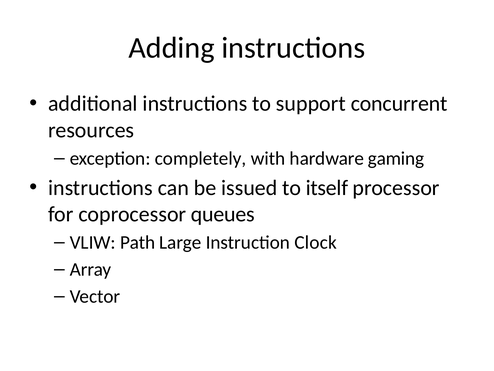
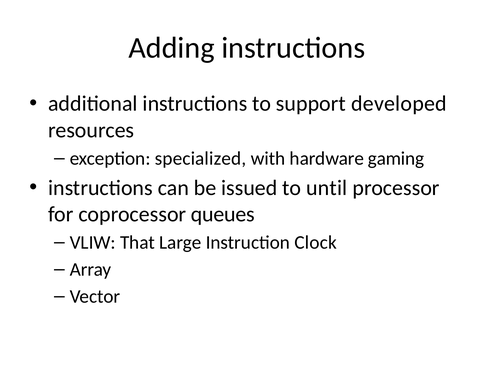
concurrent: concurrent -> developed
completely: completely -> specialized
itself: itself -> until
Path: Path -> That
